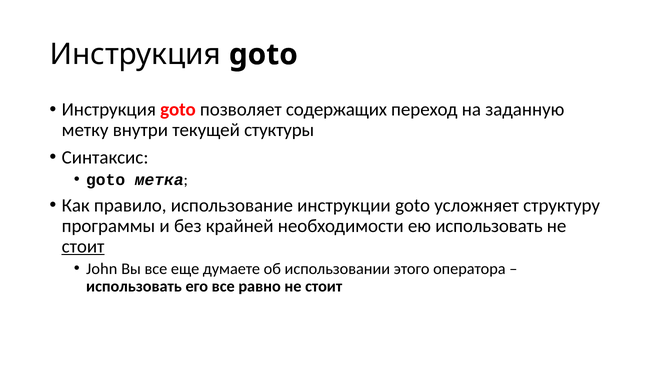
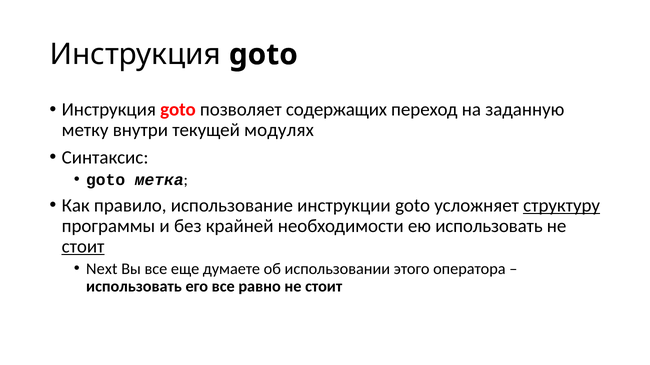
стуктуры: стуктуры -> модулях
структуру underline: none -> present
John: John -> Next
